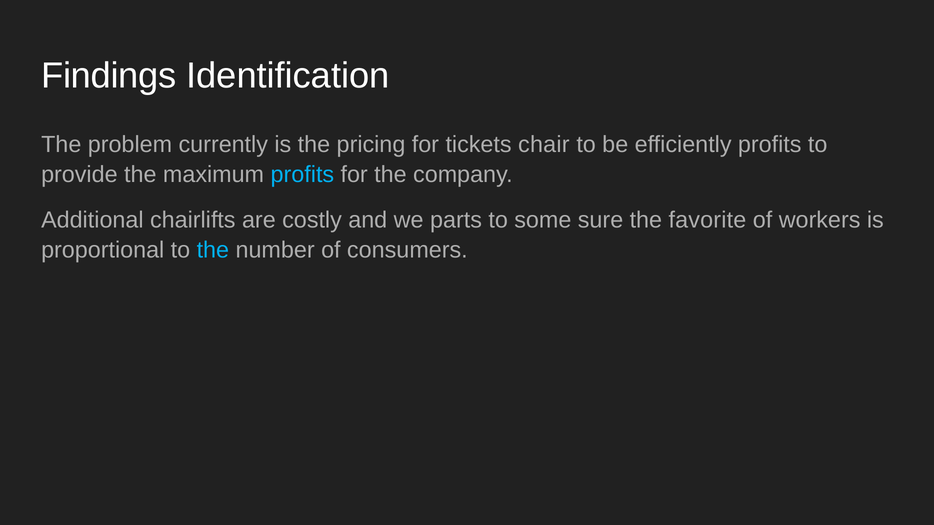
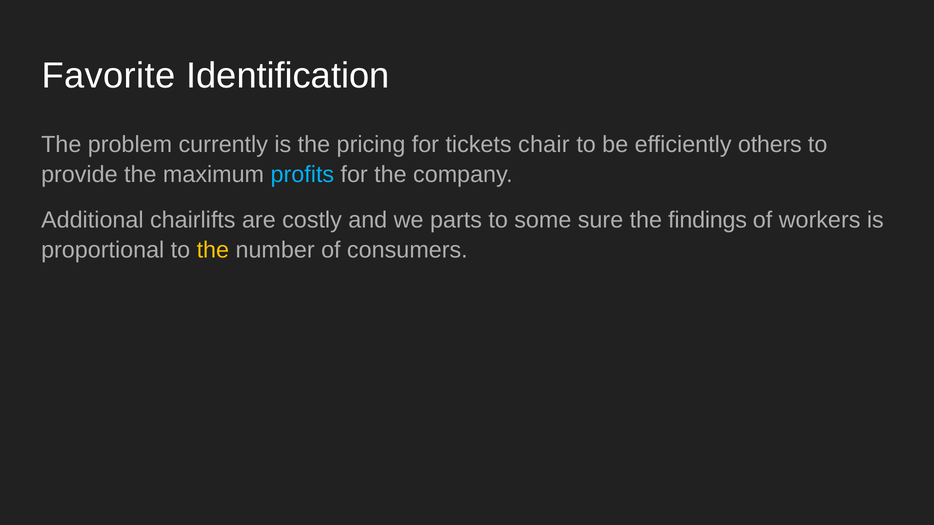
Findings: Findings -> Favorite
efficiently profits: profits -> others
favorite: favorite -> findings
the at (213, 250) colour: light blue -> yellow
